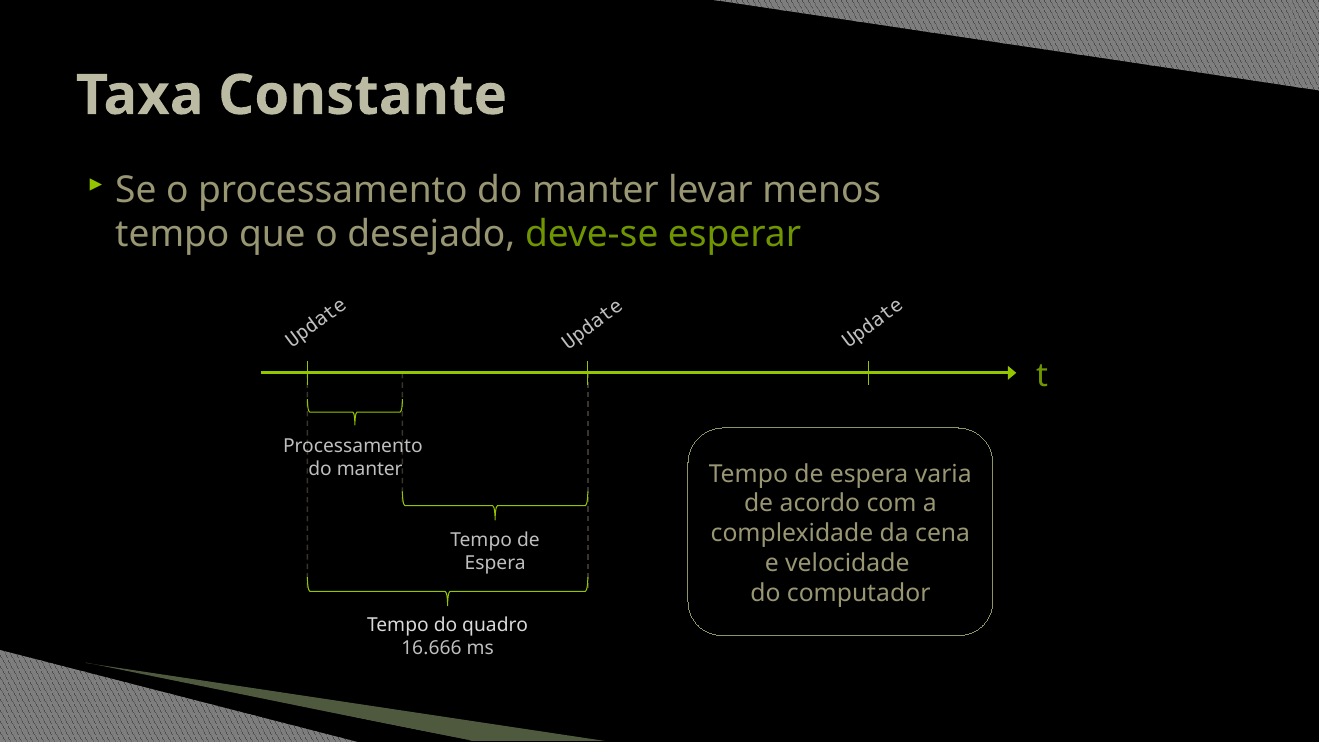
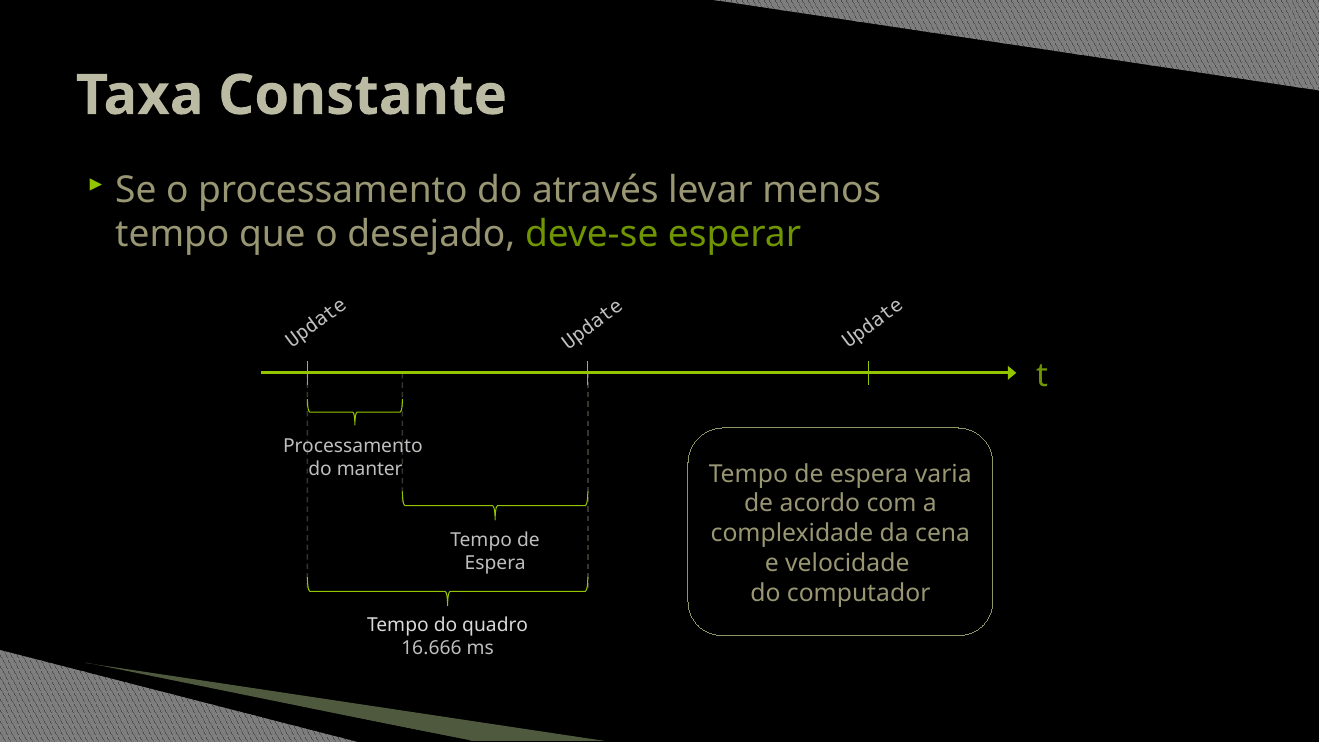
o processamento do manter: manter -> através
